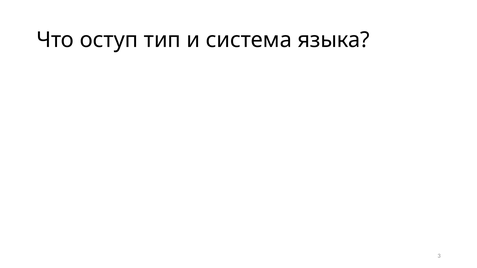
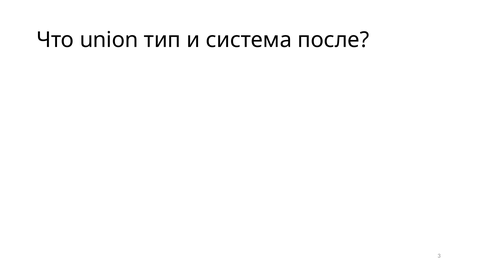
оступ: оступ -> union
система языка: языка -> после
